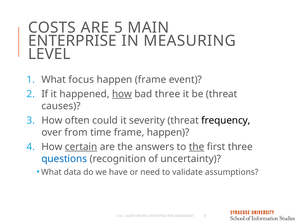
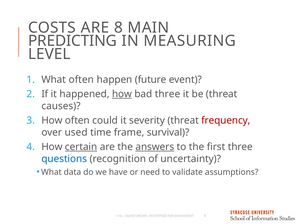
ARE 5: 5 -> 8
ENTERPRISE at (72, 41): ENTERPRISE -> PREDICTING
What focus: focus -> often
happen frame: frame -> future
frequency colour: black -> red
from: from -> used
frame happen: happen -> survival
answers underline: none -> present
the at (197, 146) underline: present -> none
